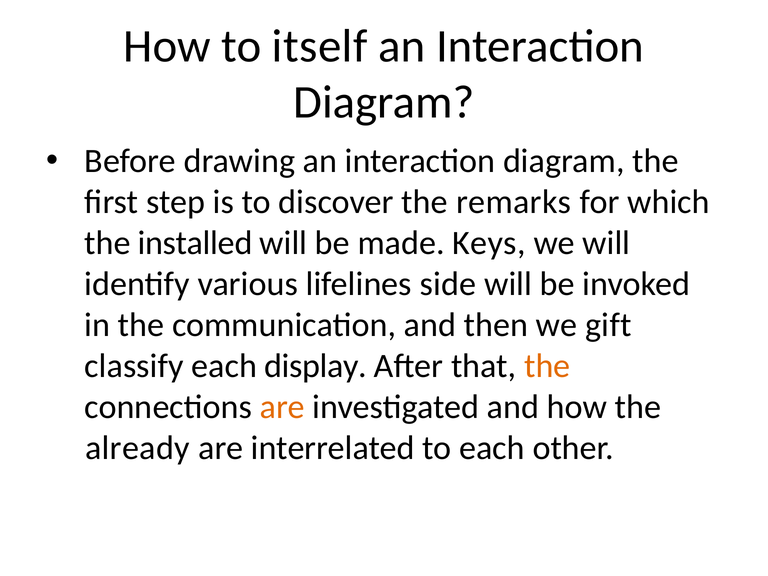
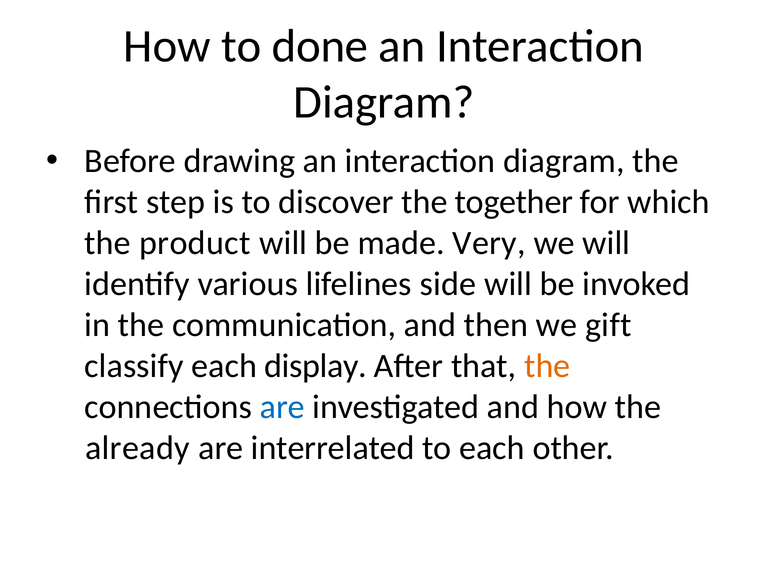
itself: itself -> done
remarks: remarks -> together
installed: installed -> product
Keys: Keys -> Very
are at (282, 407) colour: orange -> blue
